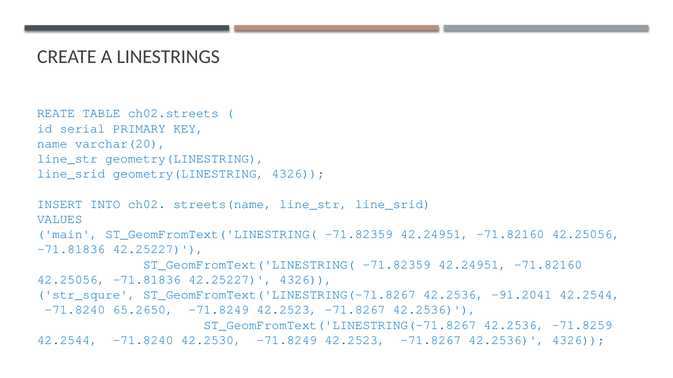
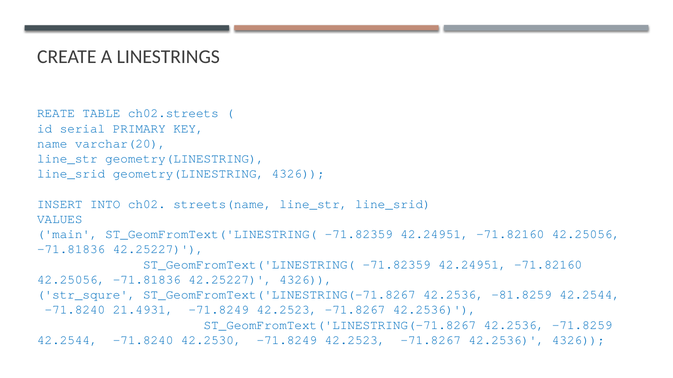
-91.2041: -91.2041 -> -81.8259
65.2650: 65.2650 -> 21.4931
